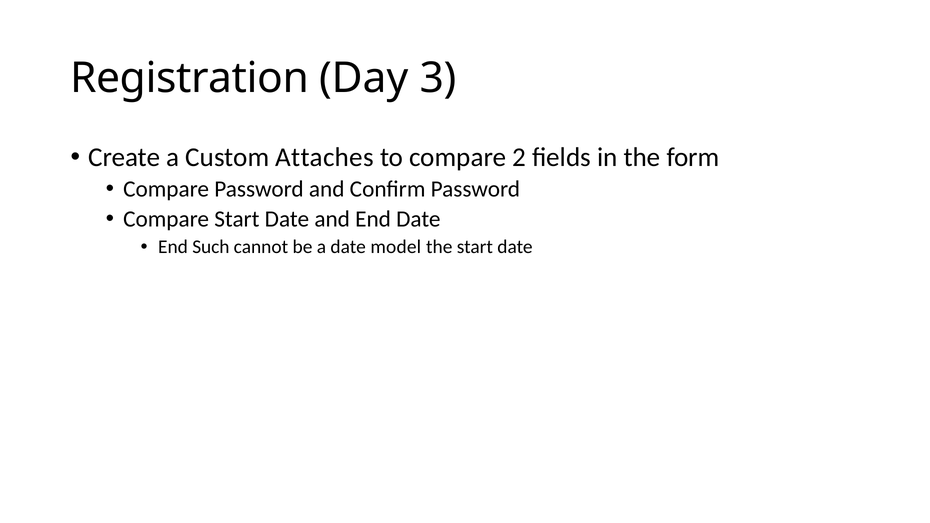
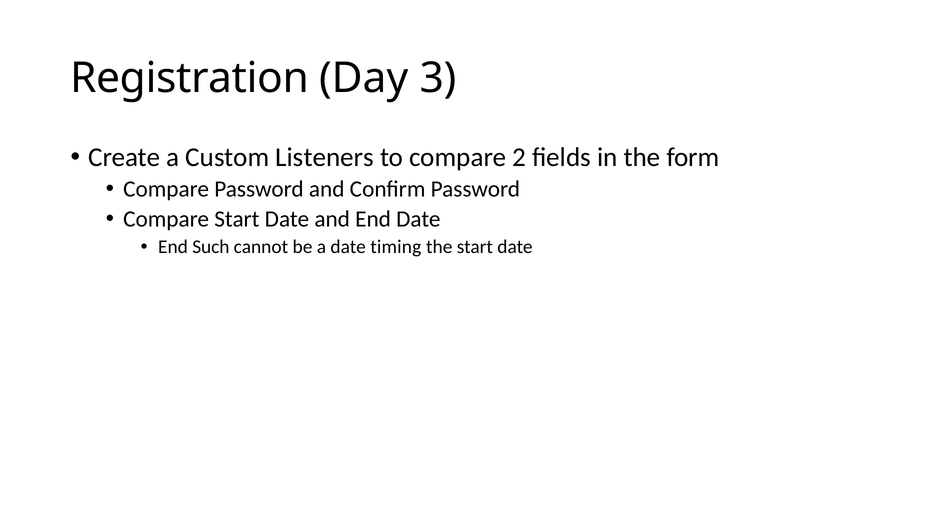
Attaches: Attaches -> Listeners
model: model -> timing
